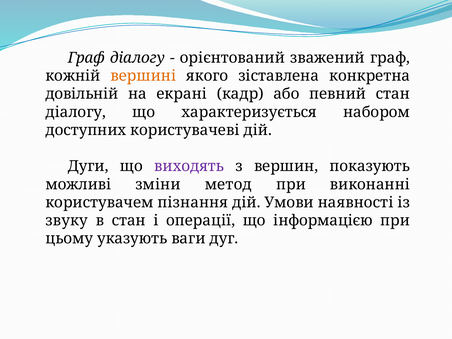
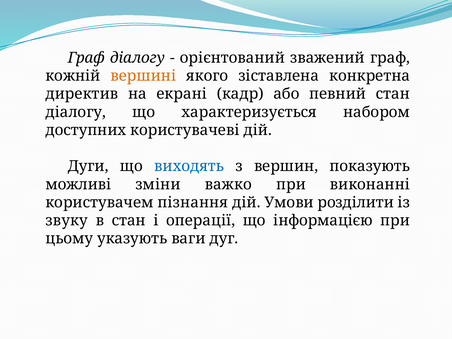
довільній: довільній -> директив
виходять colour: purple -> blue
метод: метод -> важко
наявності: наявності -> розділити
